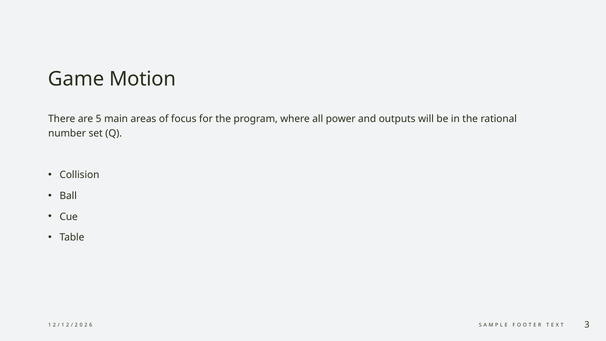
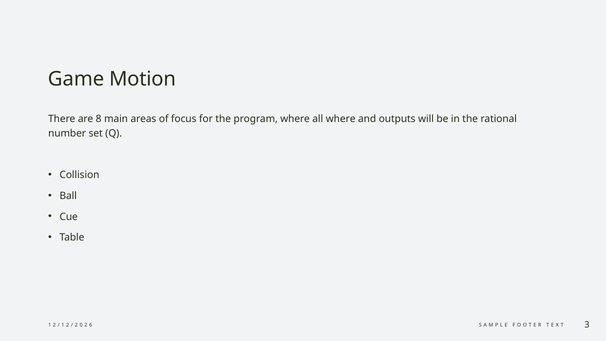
5: 5 -> 8
all power: power -> where
